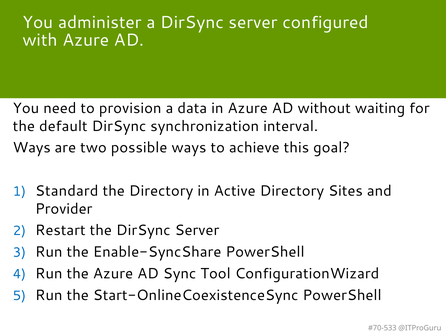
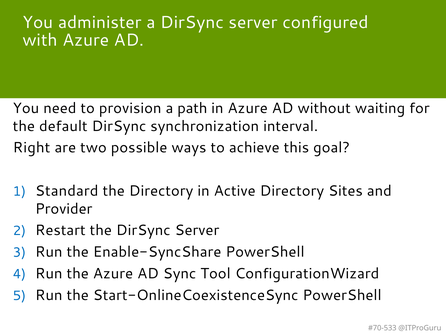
data: data -> path
Ways at (32, 147): Ways -> Right
